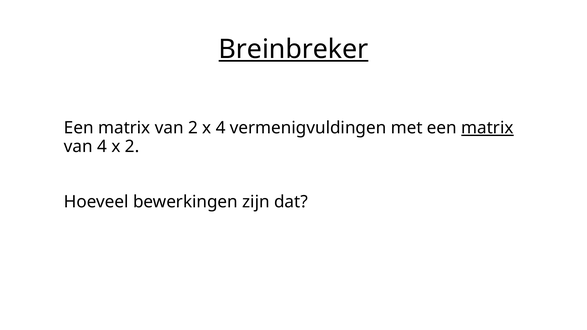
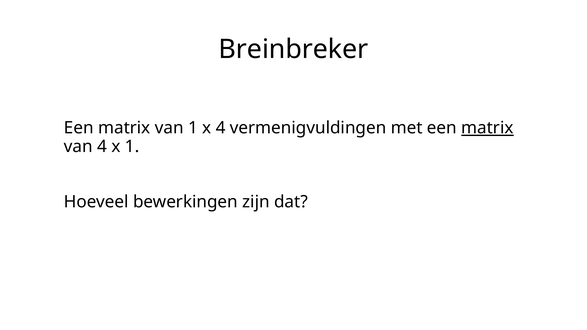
Breinbreker underline: present -> none
van 2: 2 -> 1
x 2: 2 -> 1
